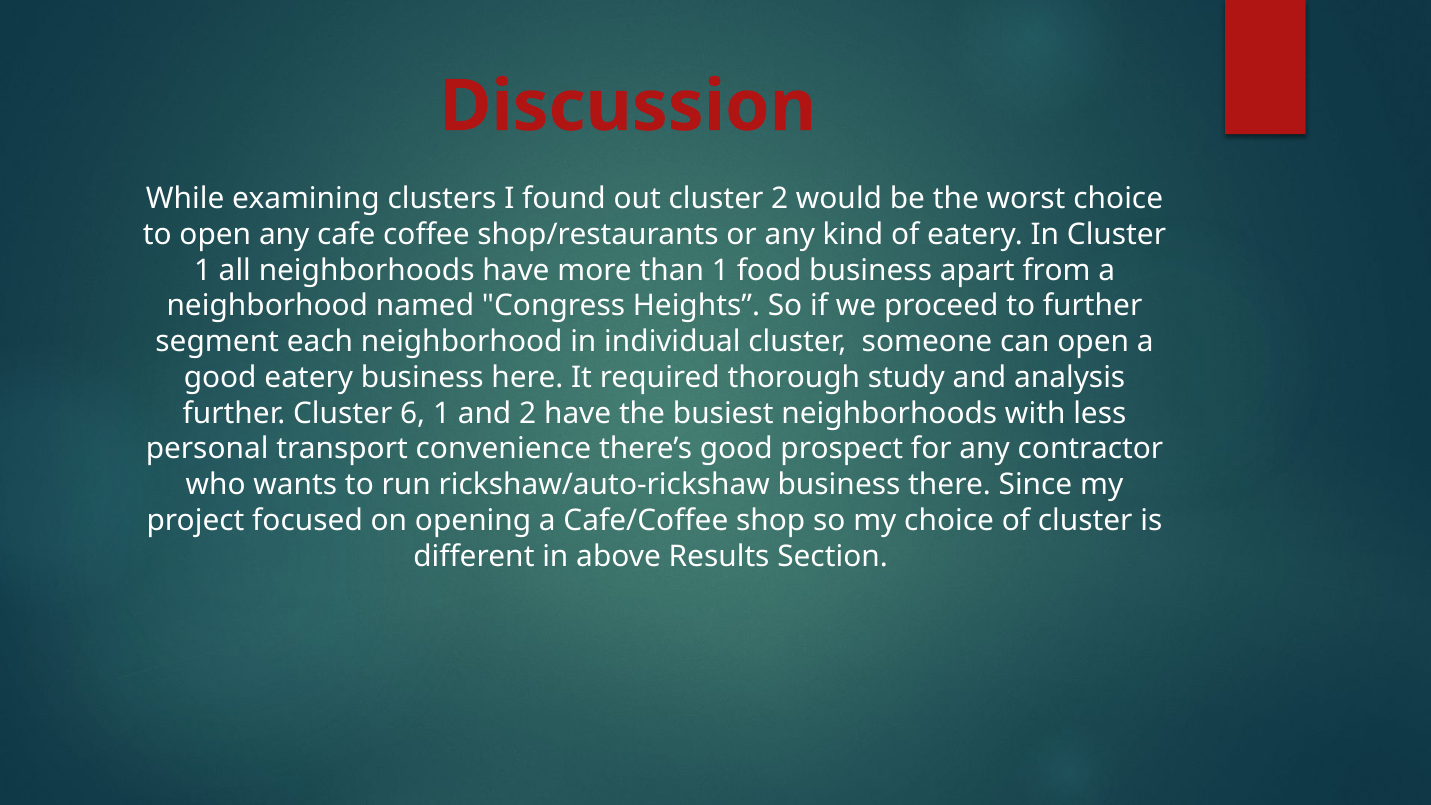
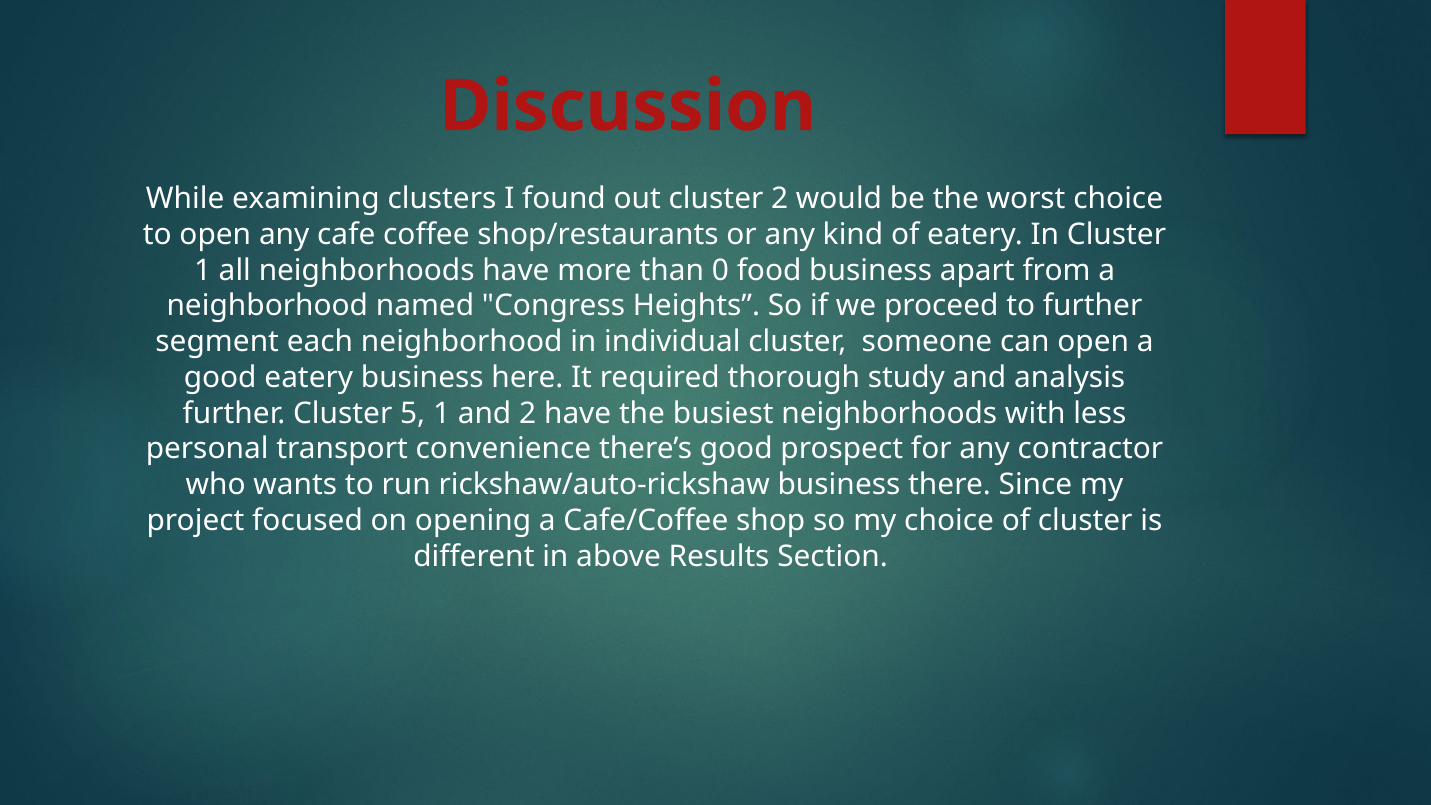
than 1: 1 -> 0
6: 6 -> 5
